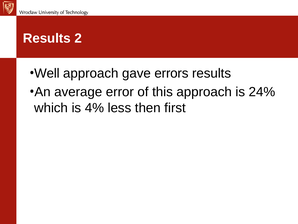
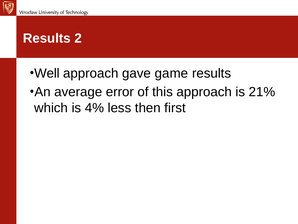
errors: errors -> game
24%: 24% -> 21%
